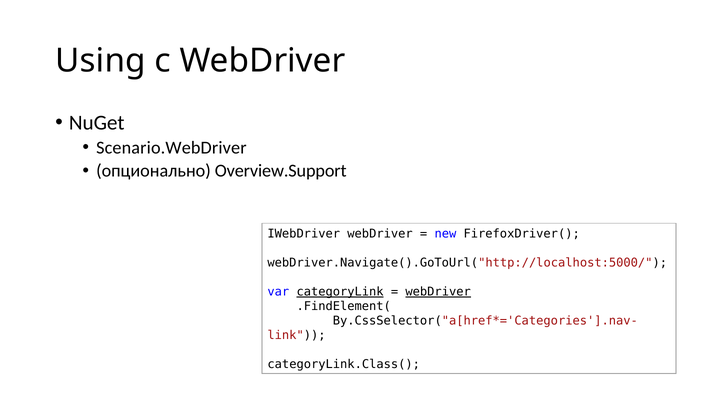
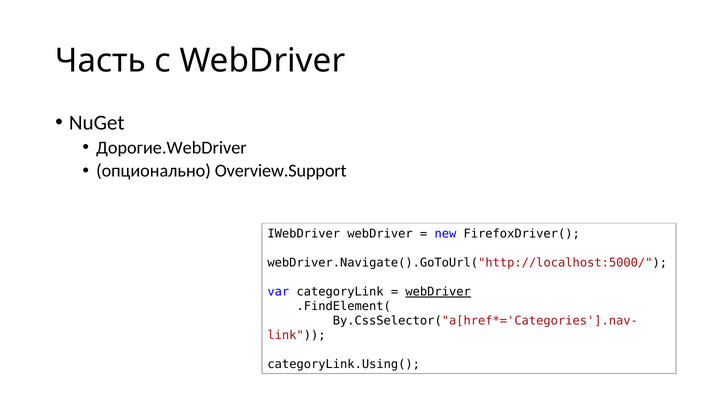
Using: Using -> Часть
Scenario.WebDriver: Scenario.WebDriver -> Дорогие.WebDriver
categoryLink underline: present -> none
categoryLink.Class(: categoryLink.Class( -> categoryLink.Using(
